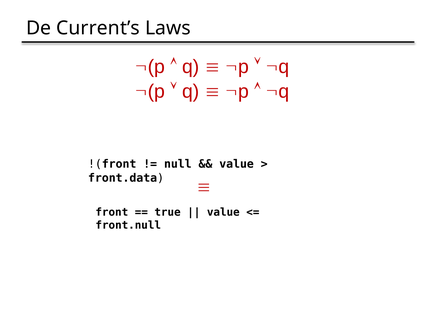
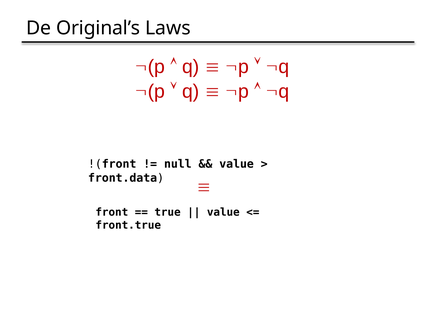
Current’s: Current’s -> Original’s
front.null: front.null -> front.true
